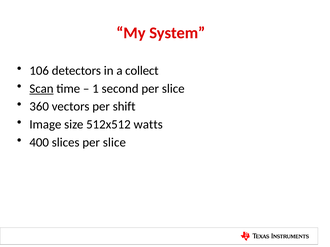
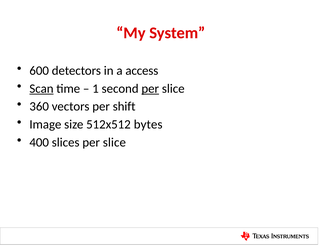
106: 106 -> 600
collect: collect -> access
per at (150, 89) underline: none -> present
watts: watts -> bytes
